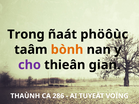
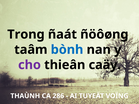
phöôùc: phöôùc -> ñöôøng
bònh colour: orange -> blue
gian: gian -> caäy
